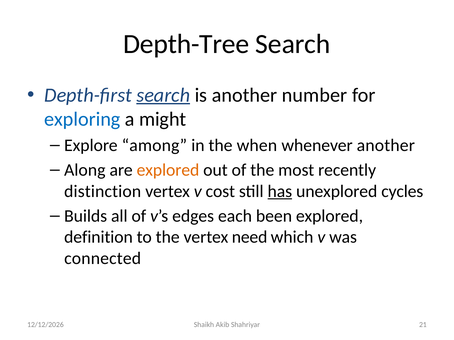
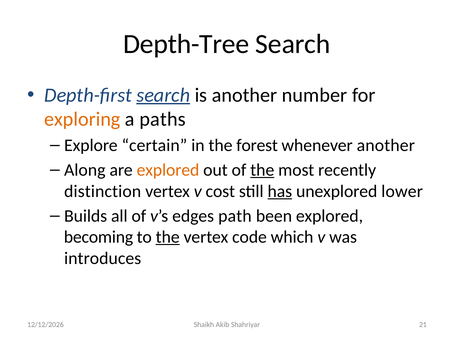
exploring colour: blue -> orange
might: might -> paths
among: among -> certain
when: when -> forest
the at (262, 170) underline: none -> present
cycles: cycles -> lower
each: each -> path
definition: definition -> becoming
the at (168, 237) underline: none -> present
need: need -> code
connected: connected -> introduces
